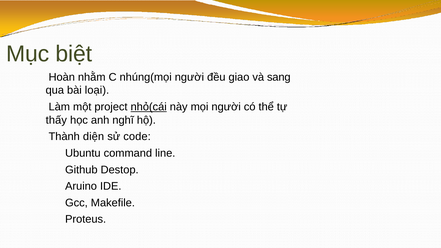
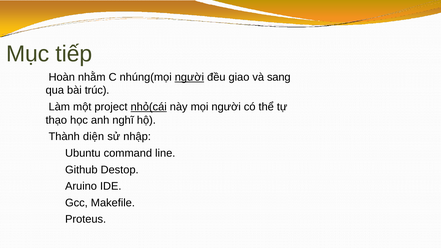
biệt: biệt -> tiếp
người at (189, 77) underline: none -> present
loại: loại -> trúc
thấy: thấy -> thạo
code: code -> nhập
